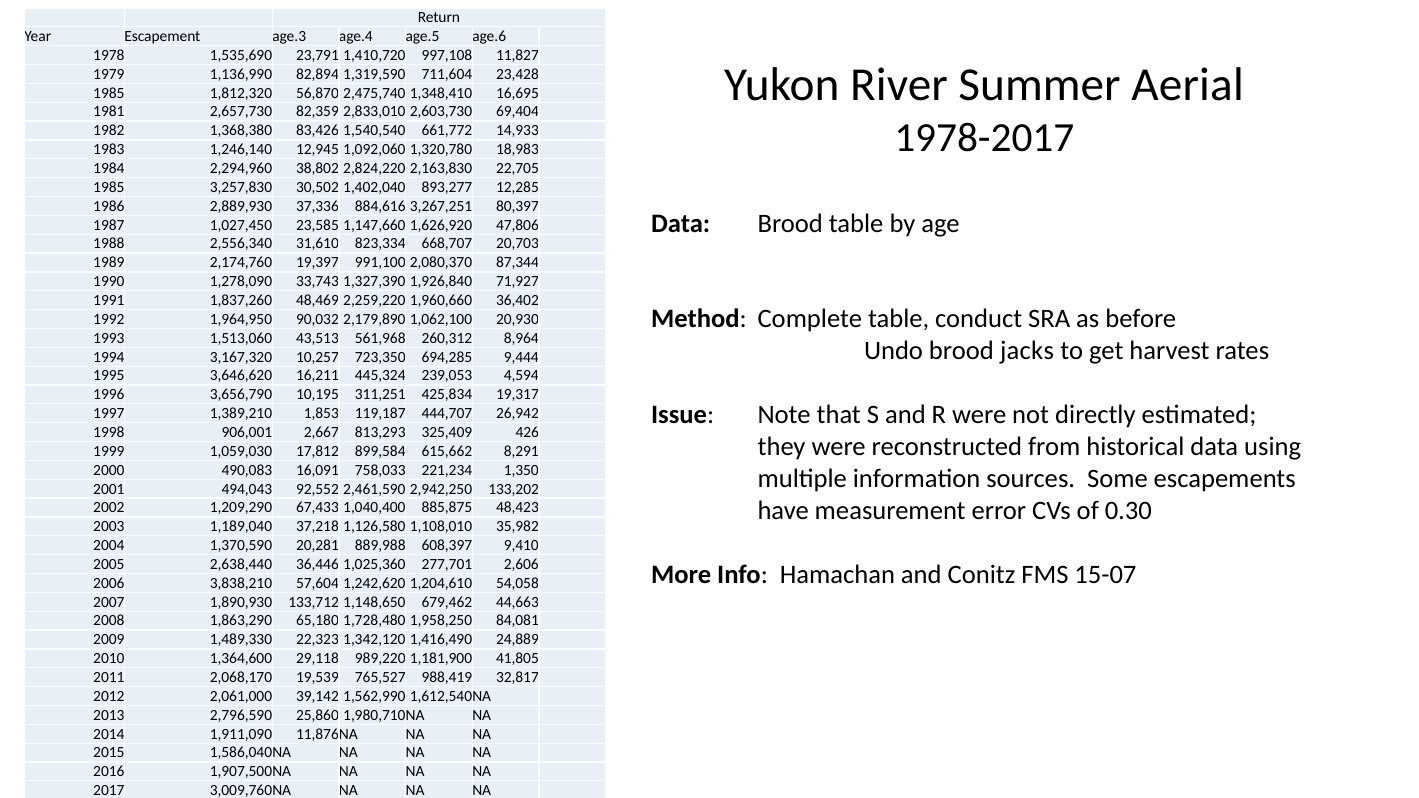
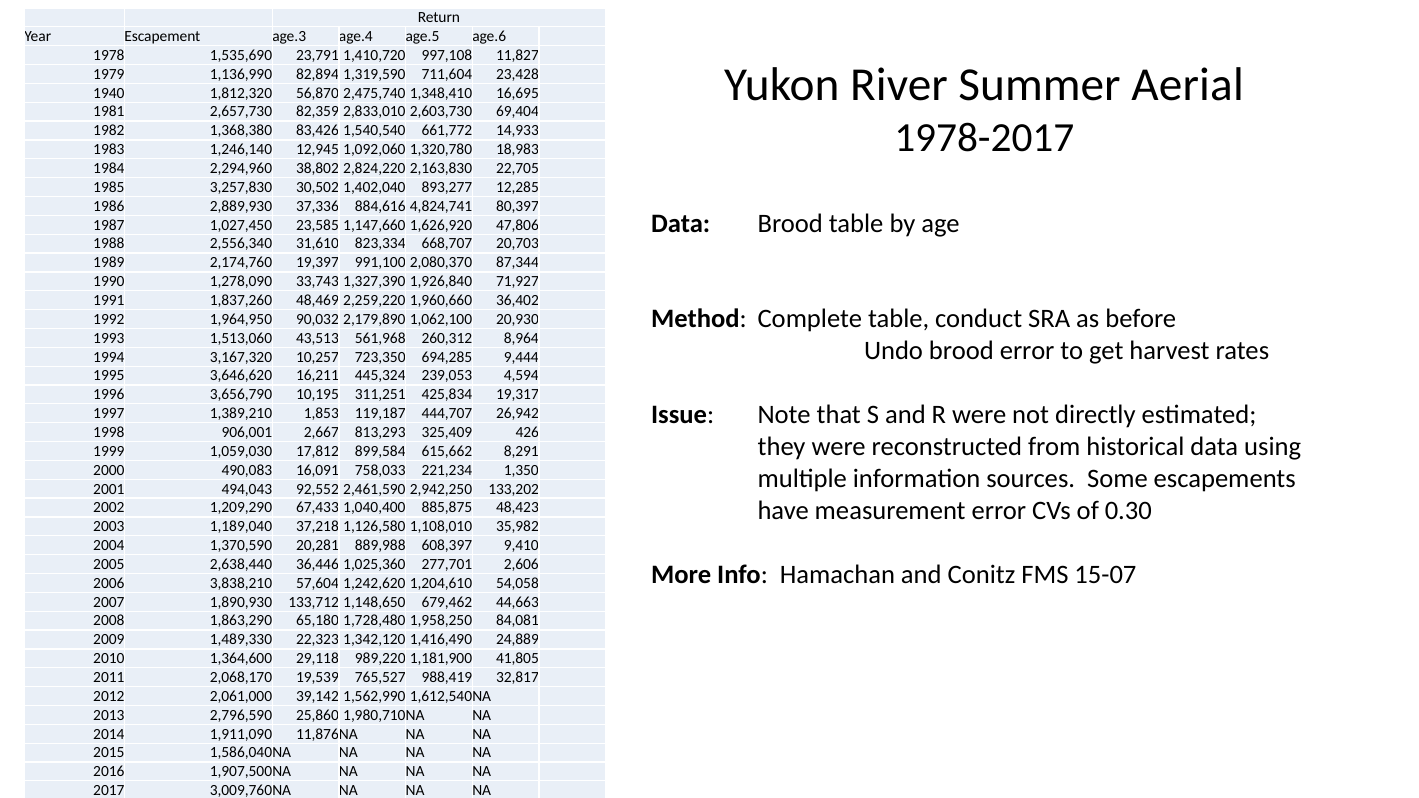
1985 at (109, 93): 1985 -> 1940
3,267,251: 3,267,251 -> 4,824,741
brood jacks: jacks -> error
